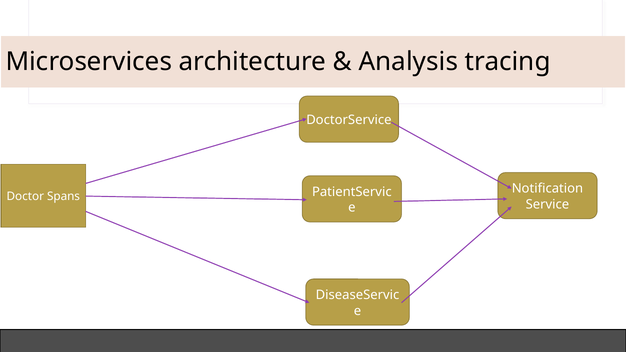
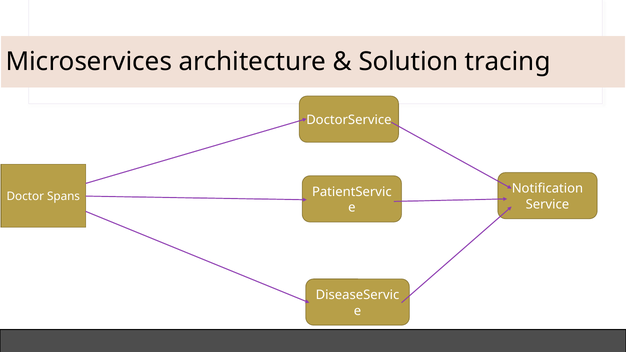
Analysis: Analysis -> Solution
